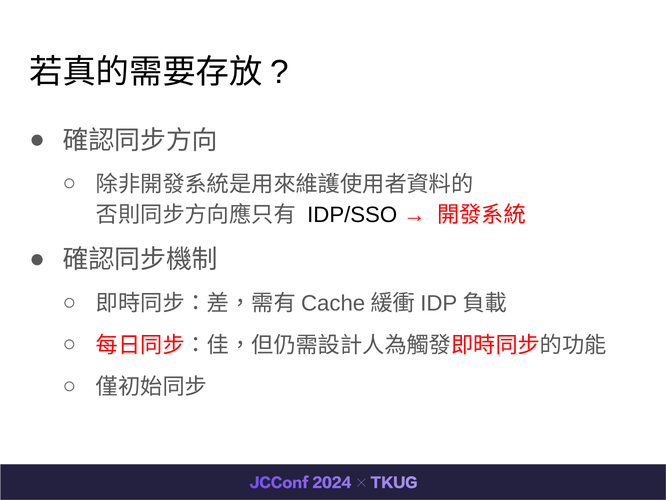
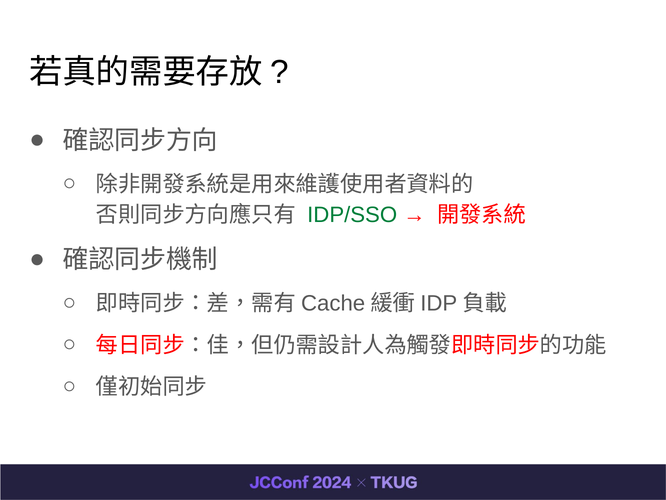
IDP/SSO colour: black -> green
